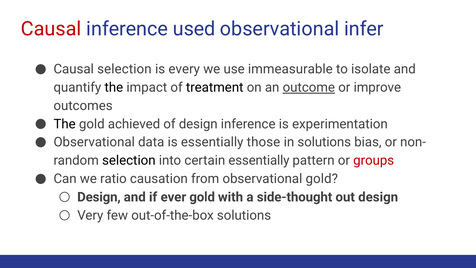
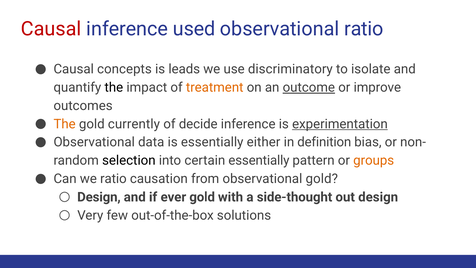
observational infer: infer -> ratio
Causal selection: selection -> concepts
every: every -> leads
immeasurable: immeasurable -> discriminatory
treatment colour: black -> orange
The at (65, 124) colour: black -> orange
achieved: achieved -> currently
of design: design -> decide
experimentation underline: none -> present
those: those -> either
in solutions: solutions -> definition
groups colour: red -> orange
